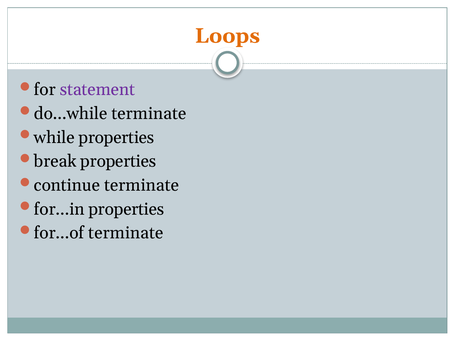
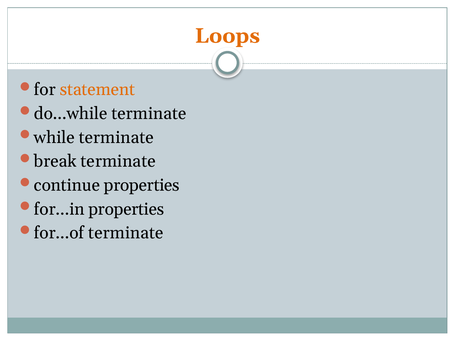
statement colour: purple -> orange
while properties: properties -> terminate
break properties: properties -> terminate
continue terminate: terminate -> properties
